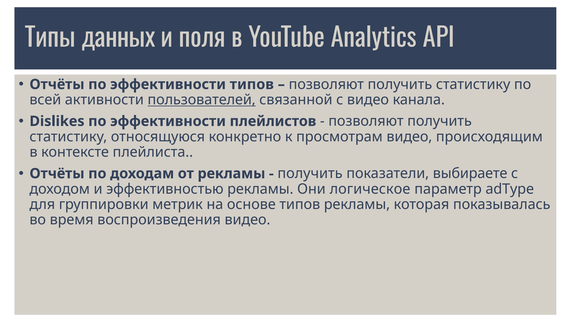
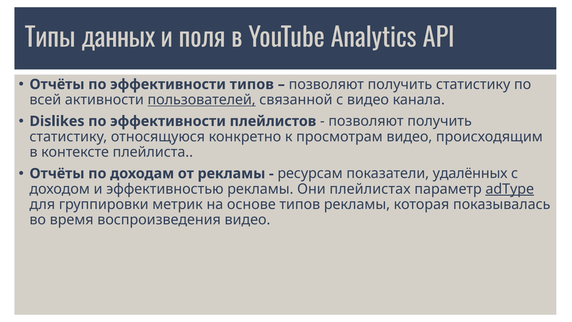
получить at (310, 173): получить -> ресурсам
выбираете: выбираете -> удалённых
логическое: логическое -> плейлистах
adType underline: none -> present
